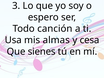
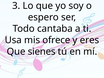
canción: canción -> cantaba
almas: almas -> ofrece
cesa: cesa -> eres
